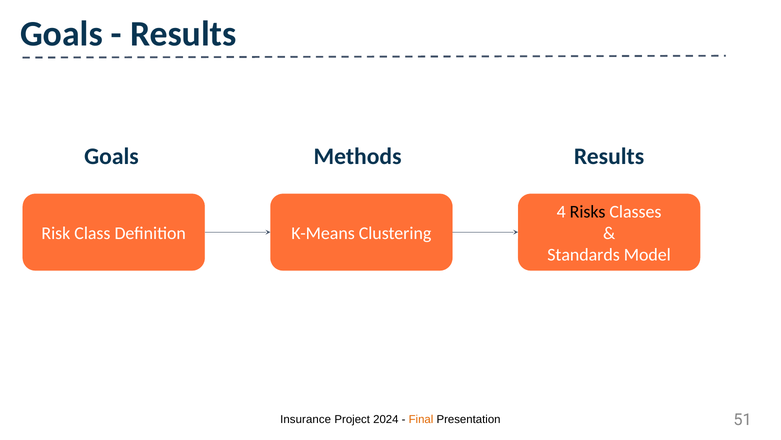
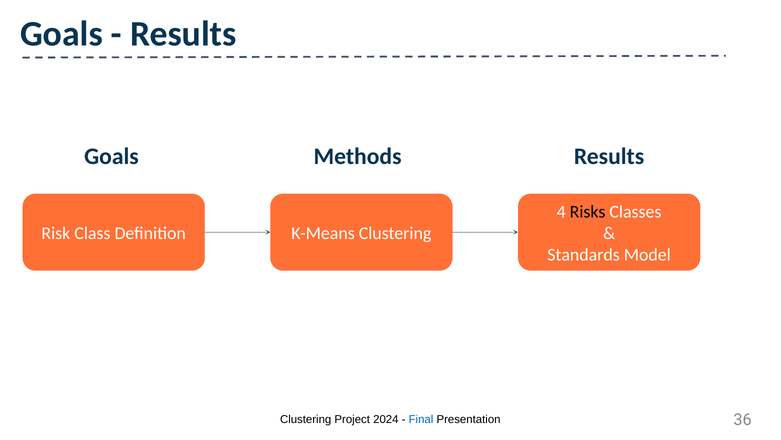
Insurance at (306, 419): Insurance -> Clustering
Final colour: orange -> blue
51: 51 -> 36
